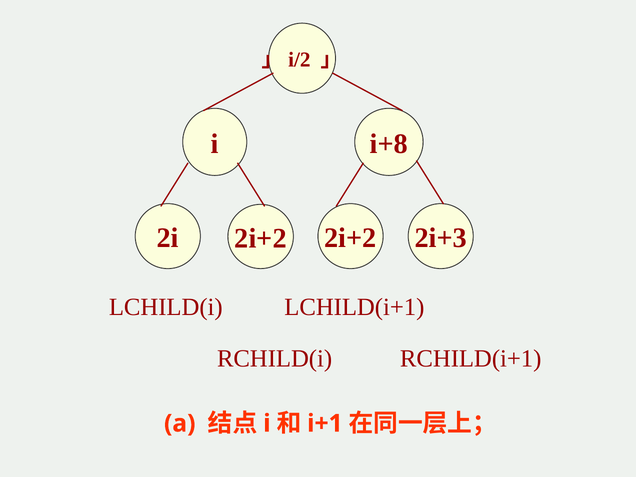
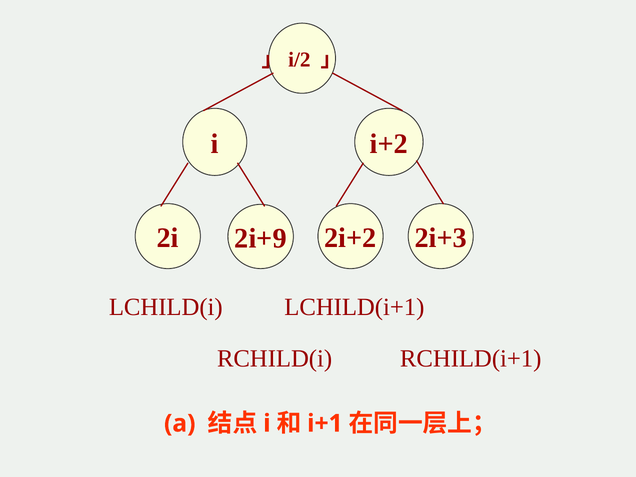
i+8: i+8 -> i+2
2i 2i+2: 2i+2 -> 2i+9
